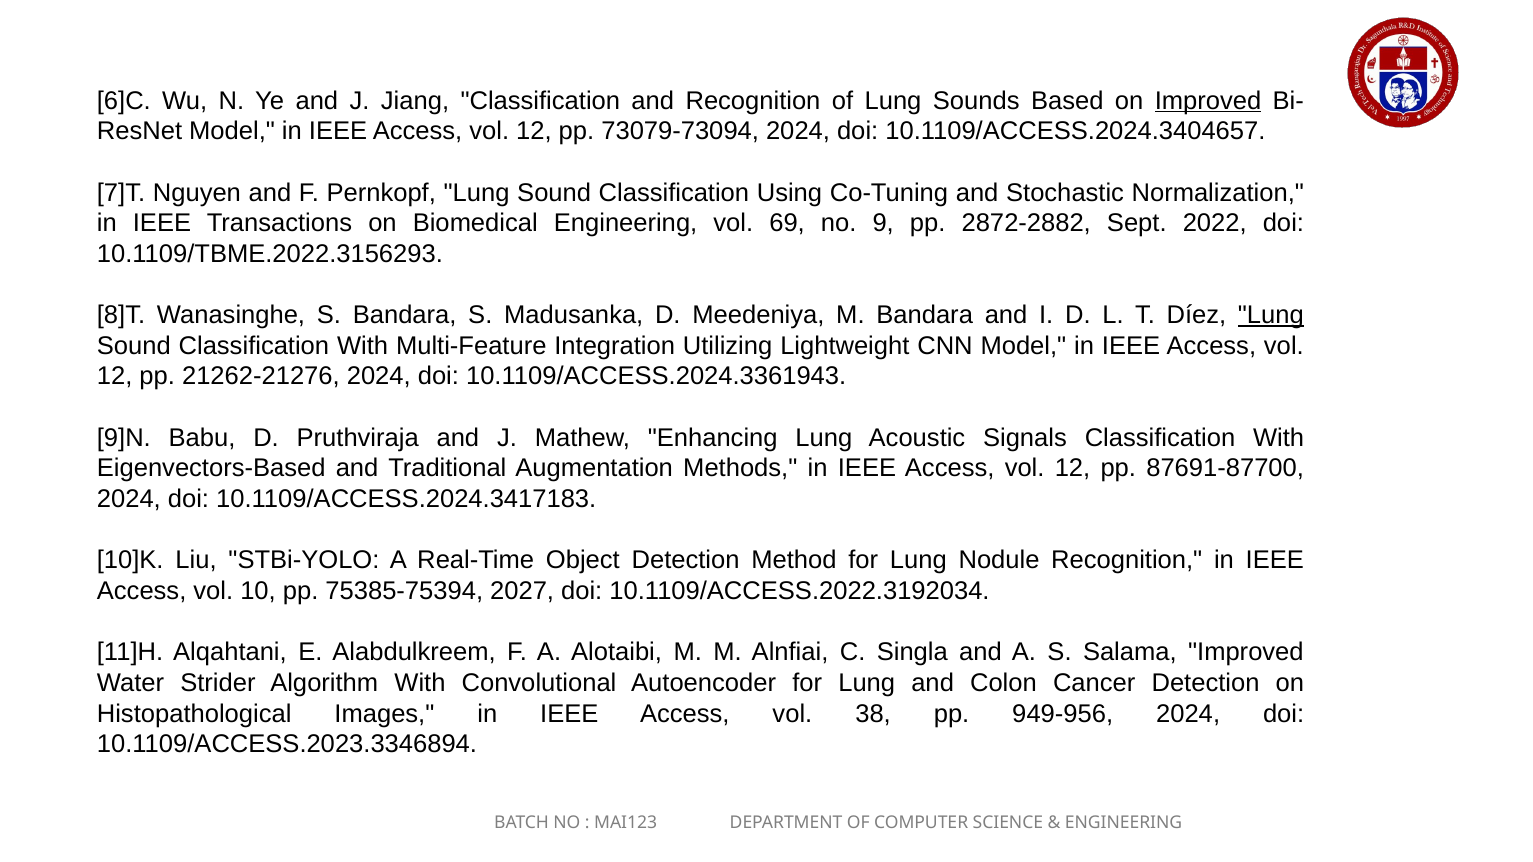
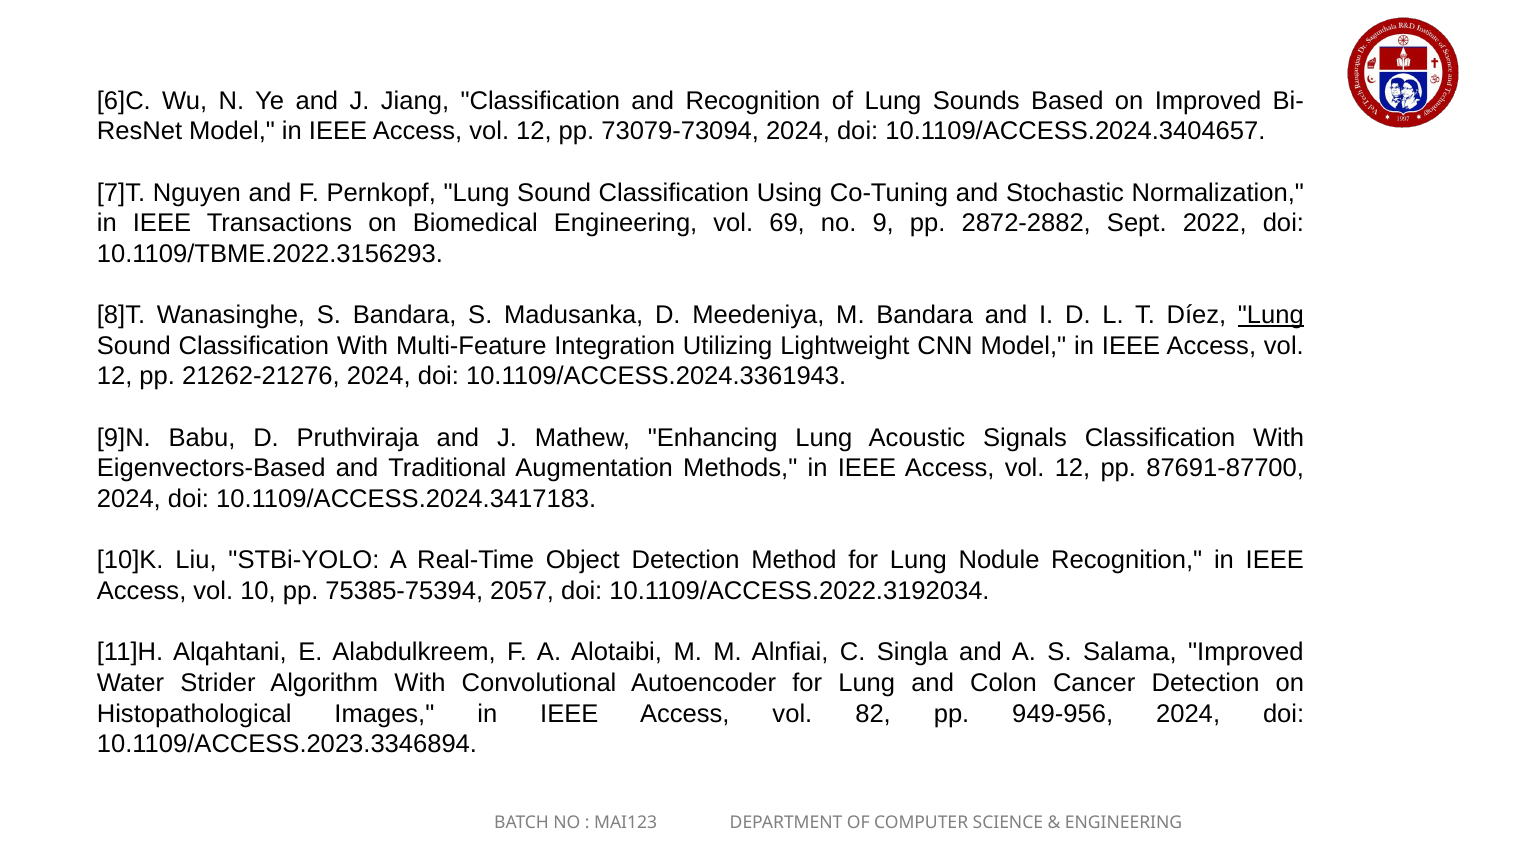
Improved at (1208, 101) underline: present -> none
2027: 2027 -> 2057
38: 38 -> 82
